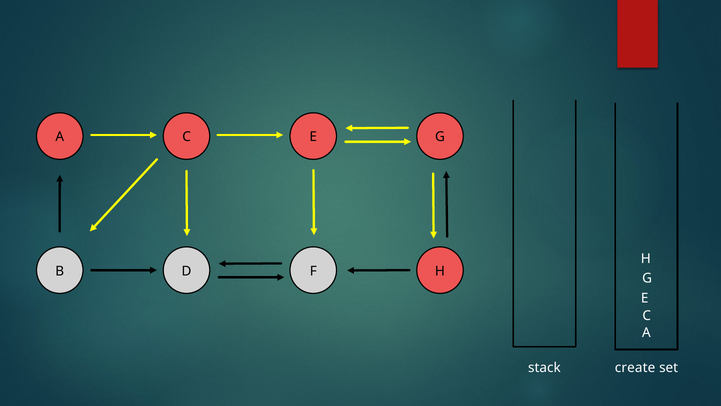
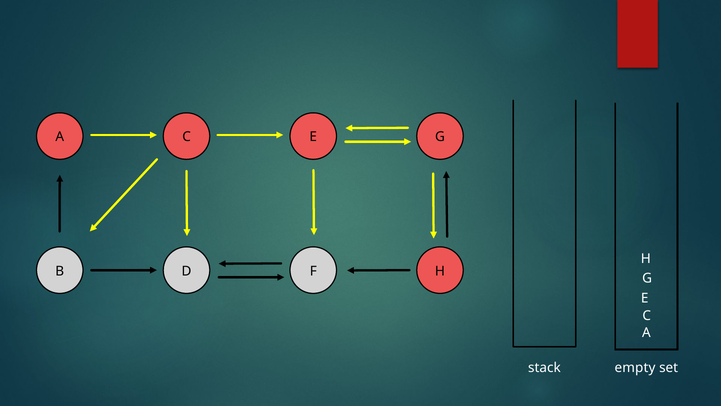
create: create -> empty
